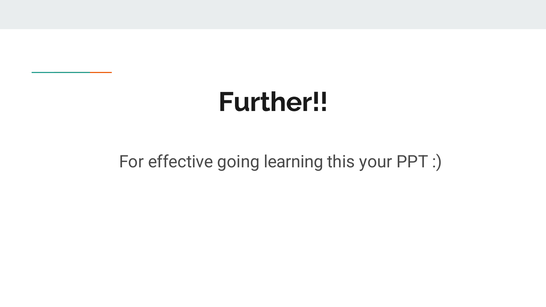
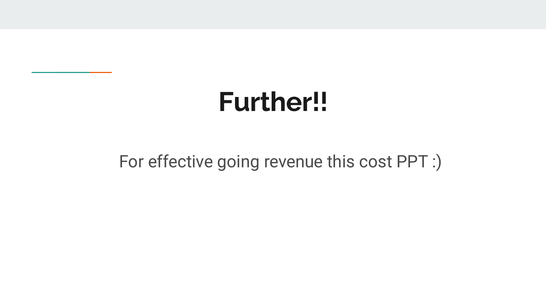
learning: learning -> revenue
your: your -> cost
